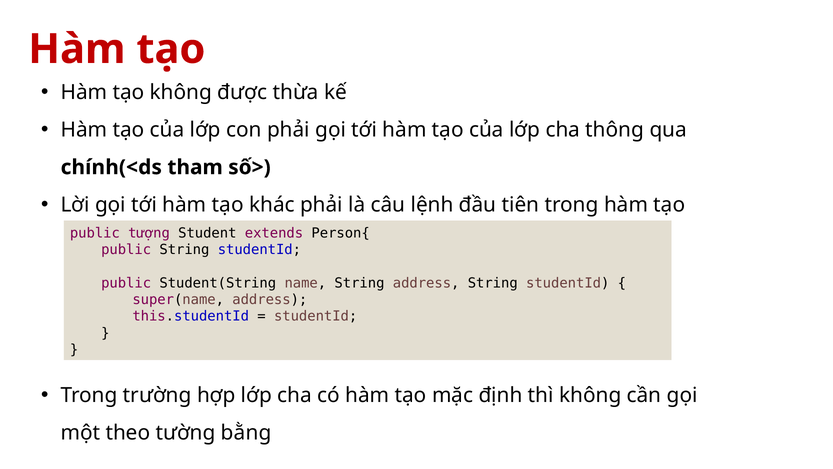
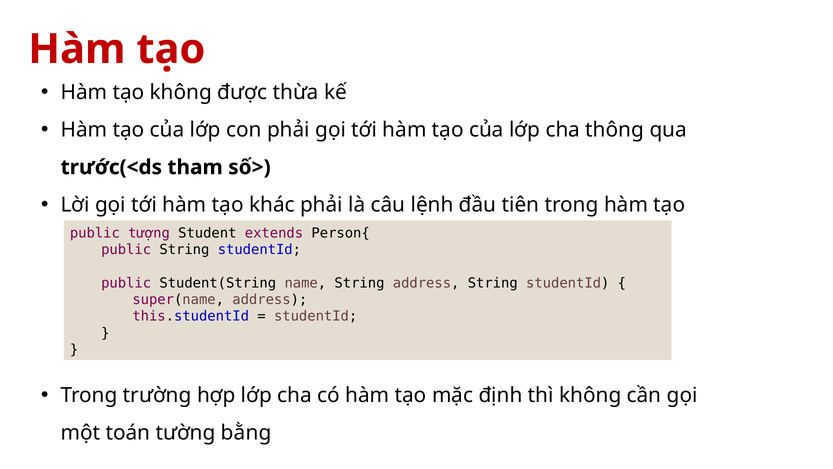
chính(<ds: chính(<ds -> trước(<ds
theo: theo -> toán
